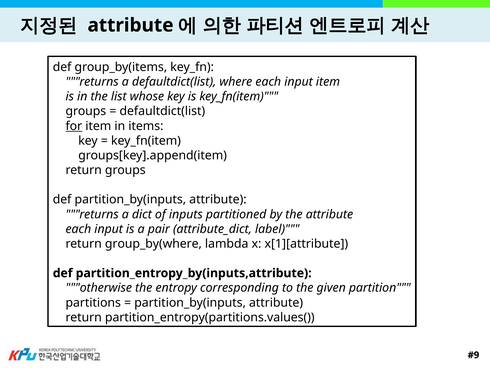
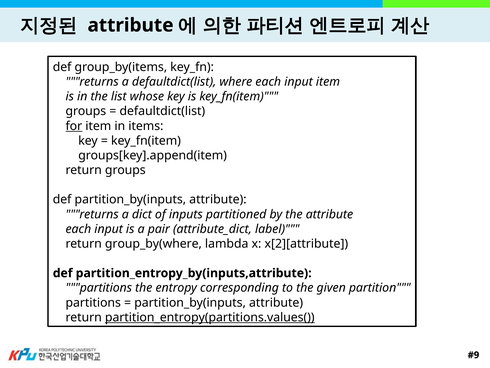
x[1][attribute: x[1][attribute -> x[2][attribute
otherwise at (99, 288): otherwise -> partitions
partition_entropy(partitions.values( underline: none -> present
